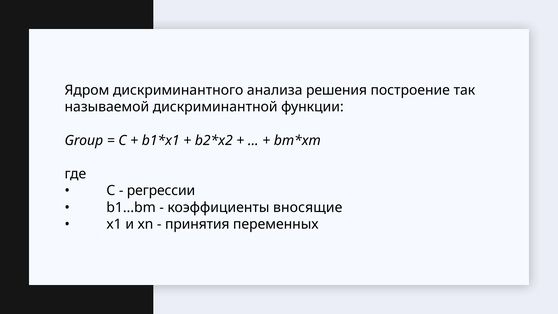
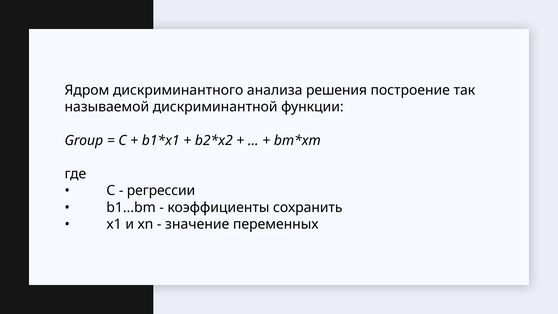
вносящие: вносящие -> сохранить
принятия: принятия -> значение
